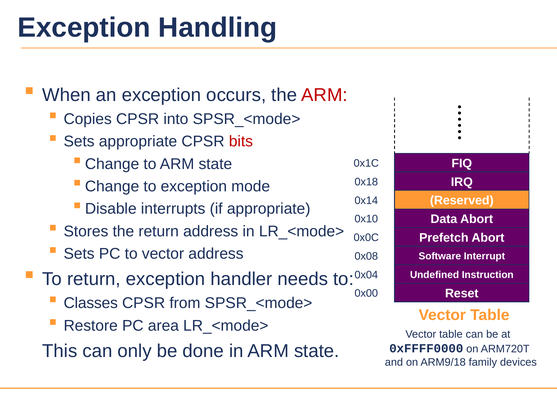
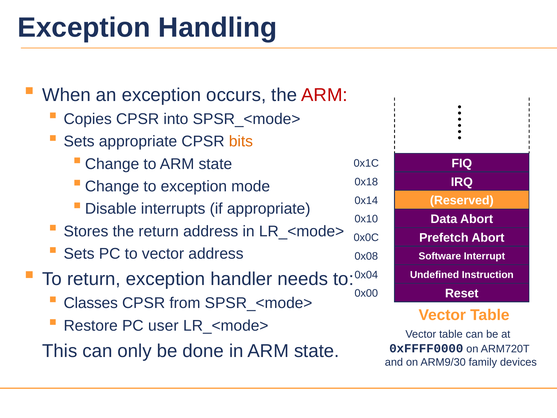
bits colour: red -> orange
area: area -> user
ARM9/18: ARM9/18 -> ARM9/30
